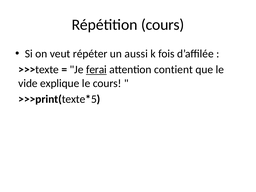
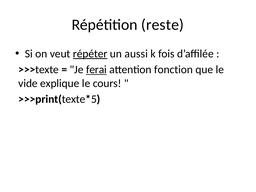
Répétition cours: cours -> reste
répéter underline: none -> present
contient: contient -> fonction
